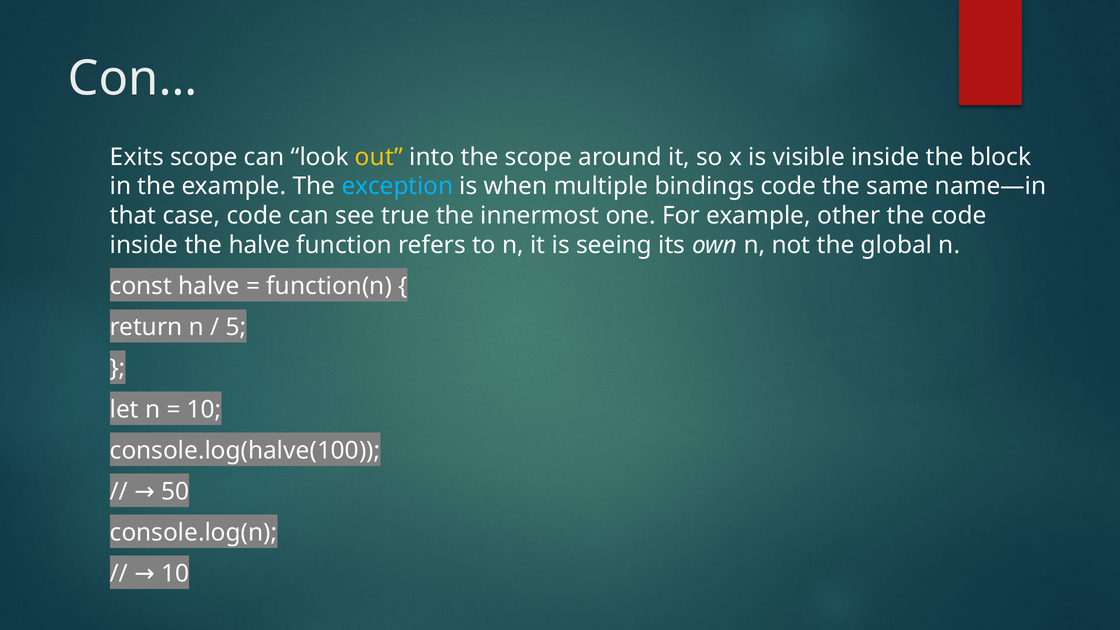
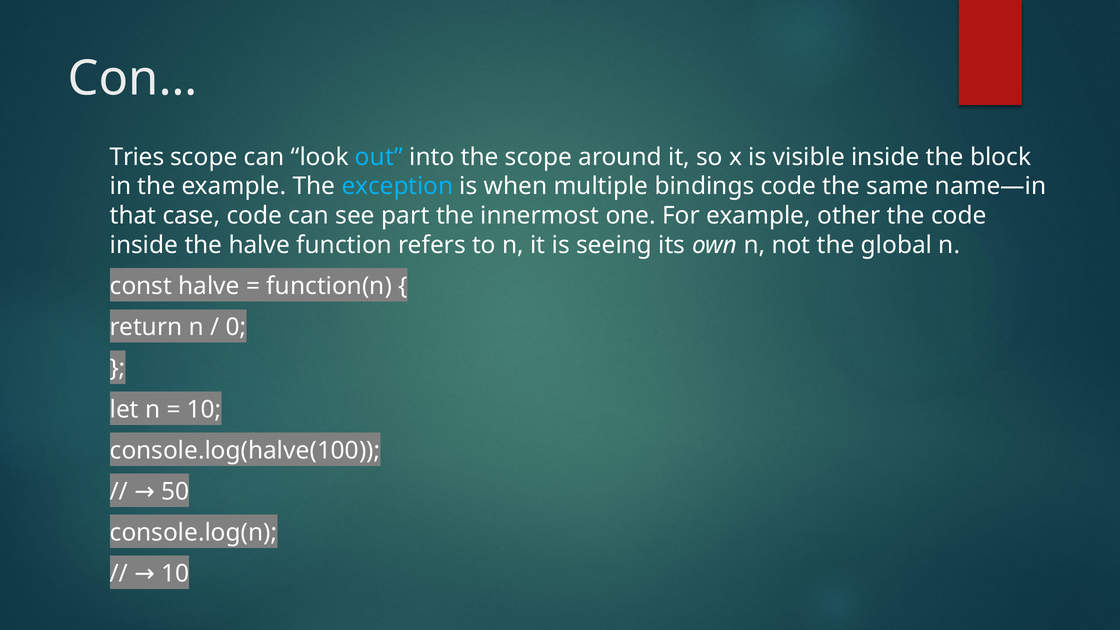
Exits: Exits -> Tries
out colour: yellow -> light blue
true: true -> part
5: 5 -> 0
